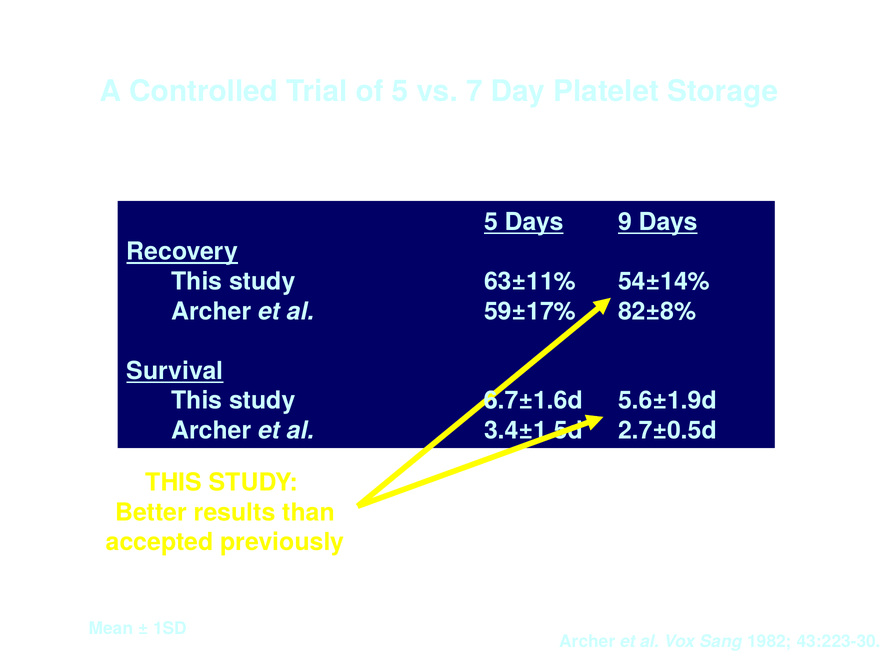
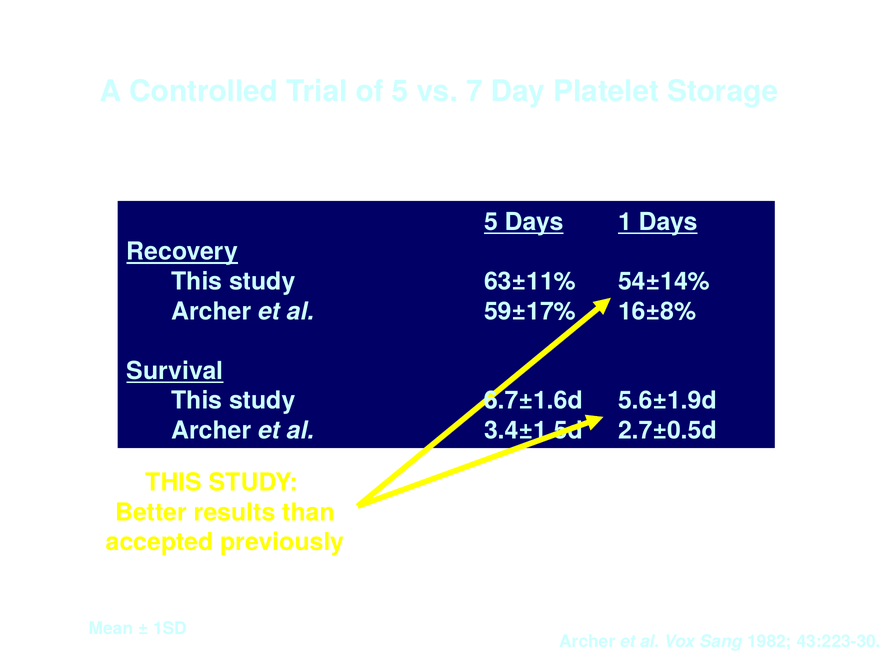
9: 9 -> 1
82±8%: 82±8% -> 16±8%
